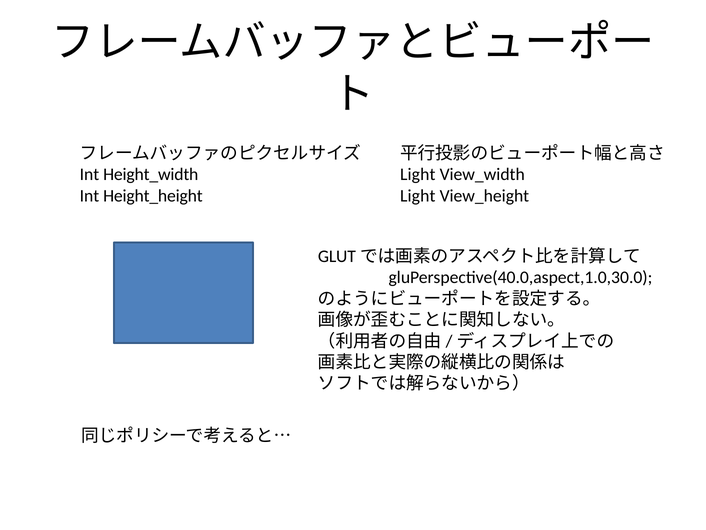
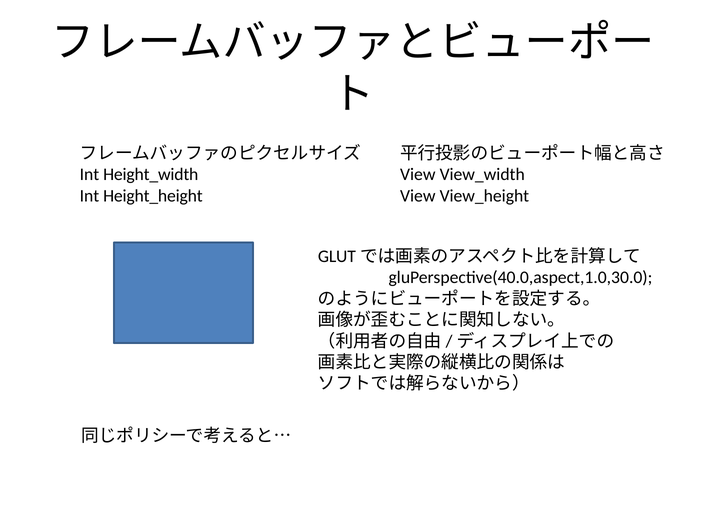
Light at (418, 174): Light -> View
Light at (418, 195): Light -> View
